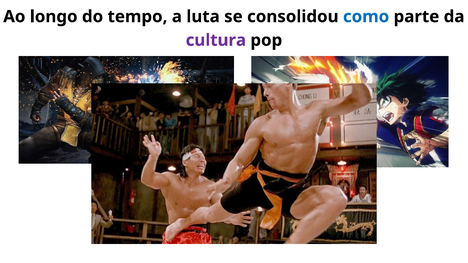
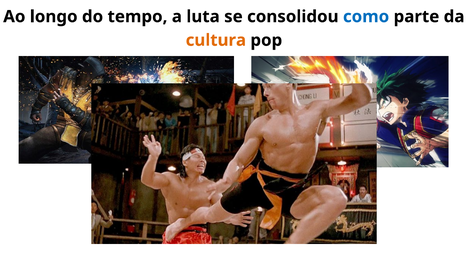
cultura colour: purple -> orange
